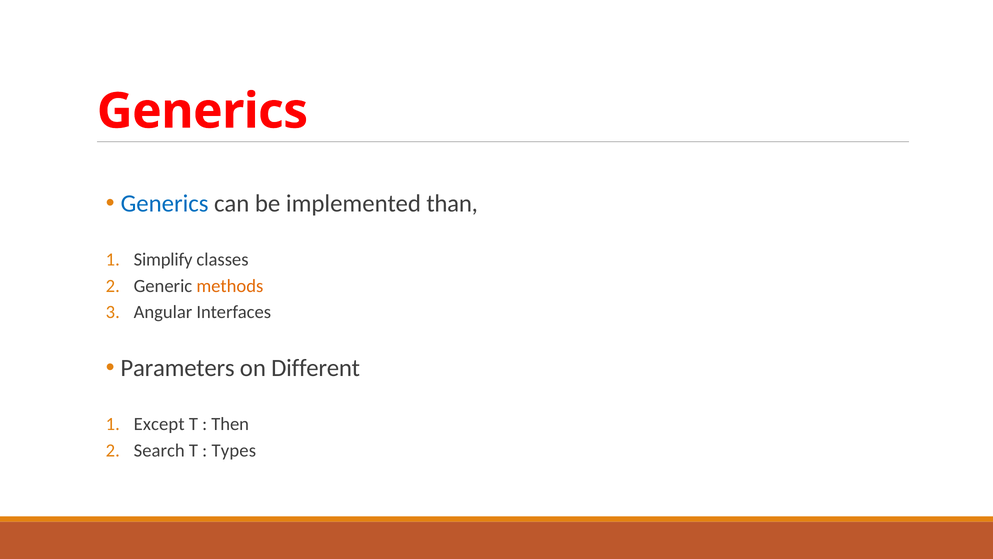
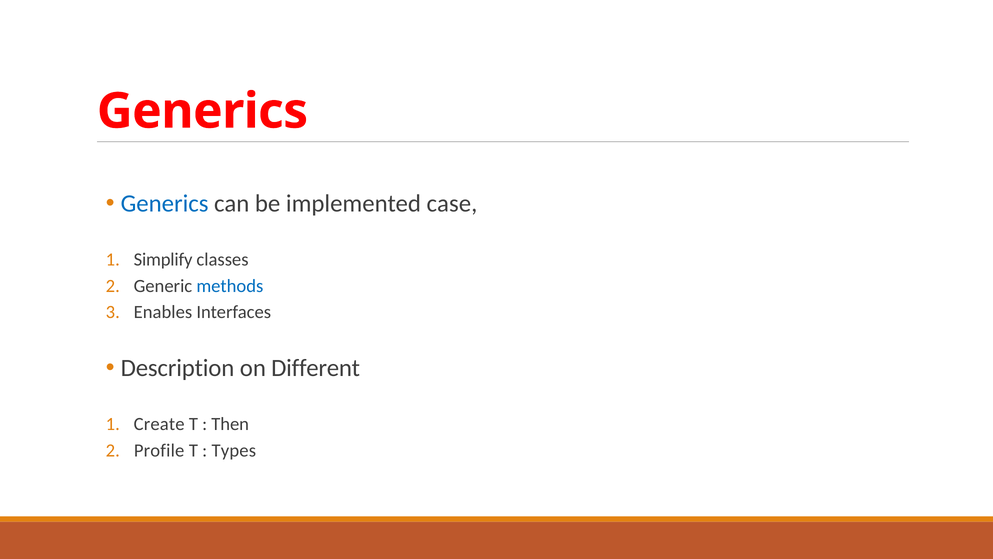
than: than -> case
methods colour: orange -> blue
Angular: Angular -> Enables
Parameters: Parameters -> Description
Except: Except -> Create
Search: Search -> Profile
